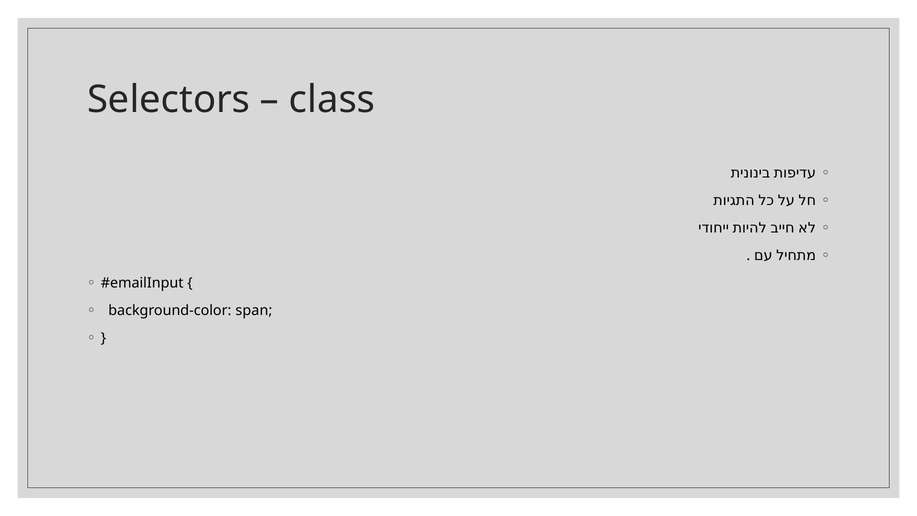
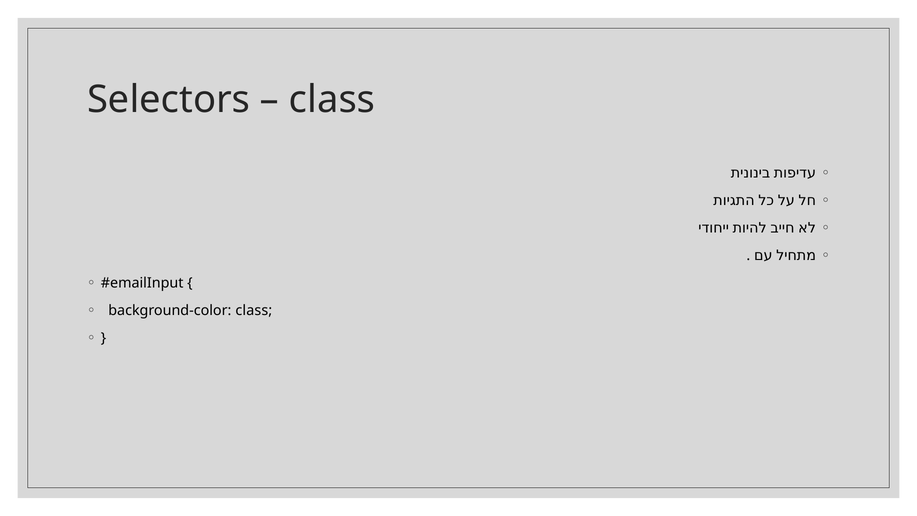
background-color span: span -> class
